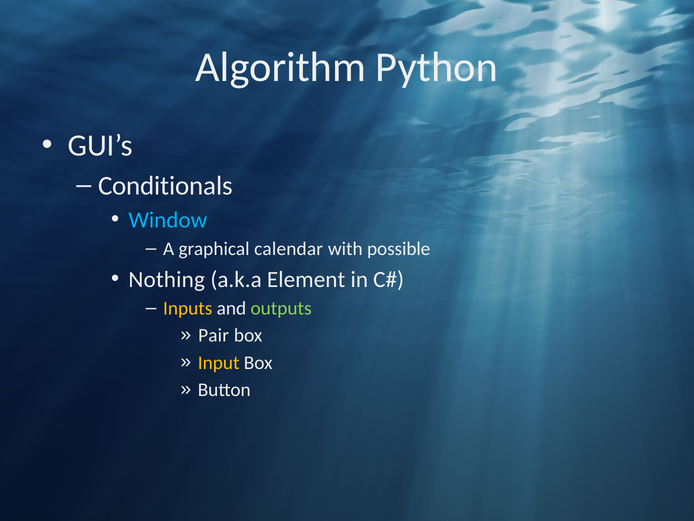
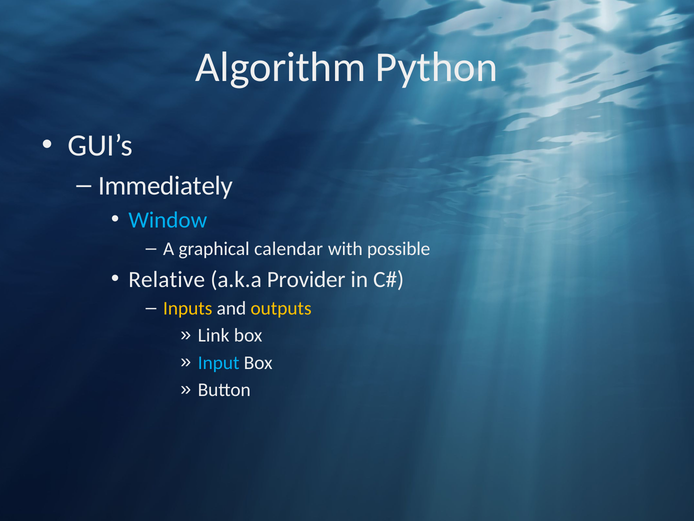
Conditionals: Conditionals -> Immediately
Nothing: Nothing -> Relative
Element: Element -> Provider
outputs colour: light green -> yellow
Pair: Pair -> Link
Input colour: yellow -> light blue
